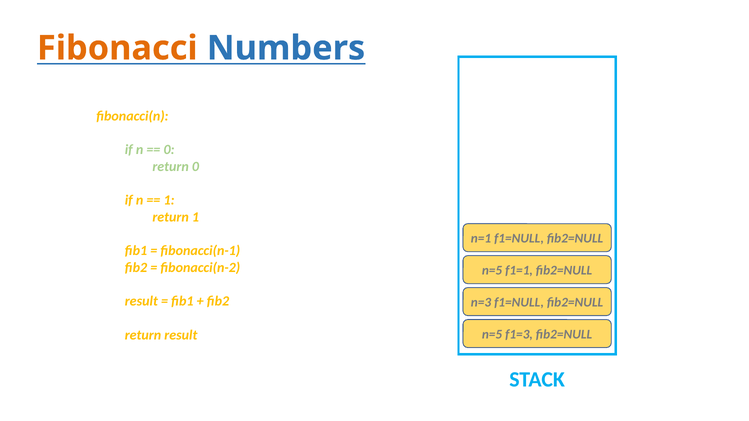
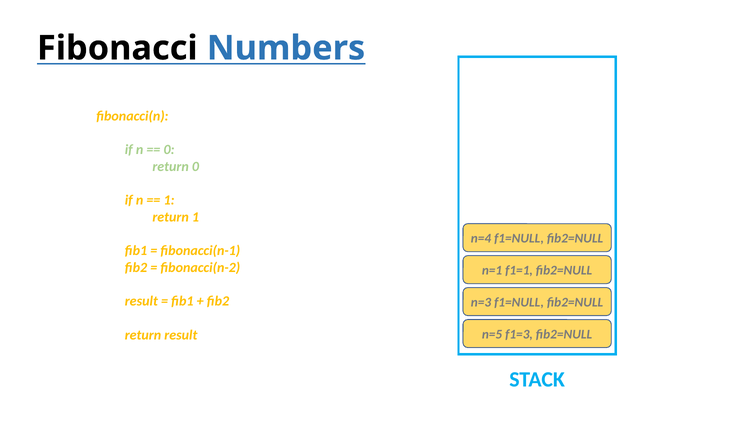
Fibonacci colour: orange -> black
n=1: n=1 -> n=4
n=5 at (492, 271): n=5 -> n=1
